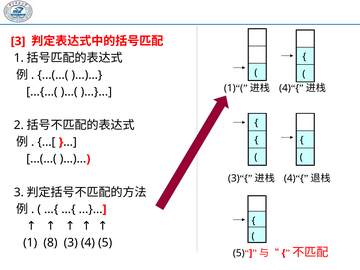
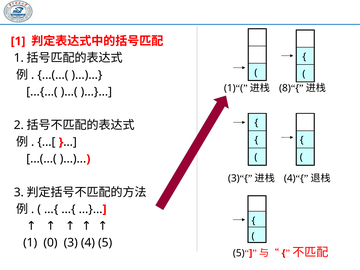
3 at (18, 41): 3 -> 1
4 at (285, 88): 4 -> 8
8: 8 -> 0
